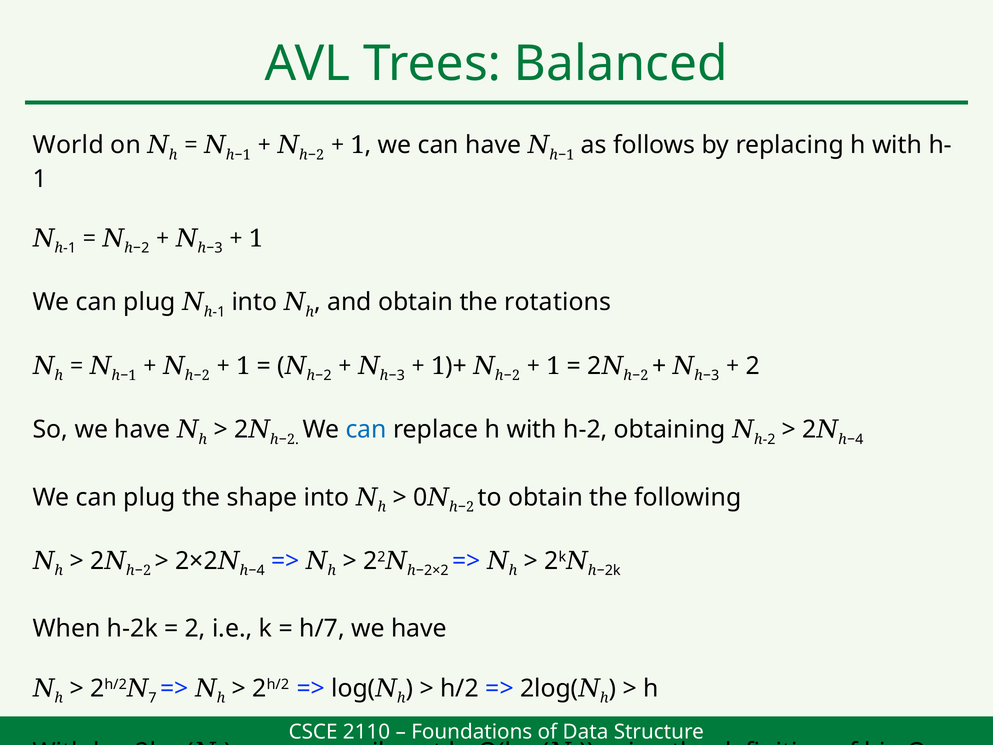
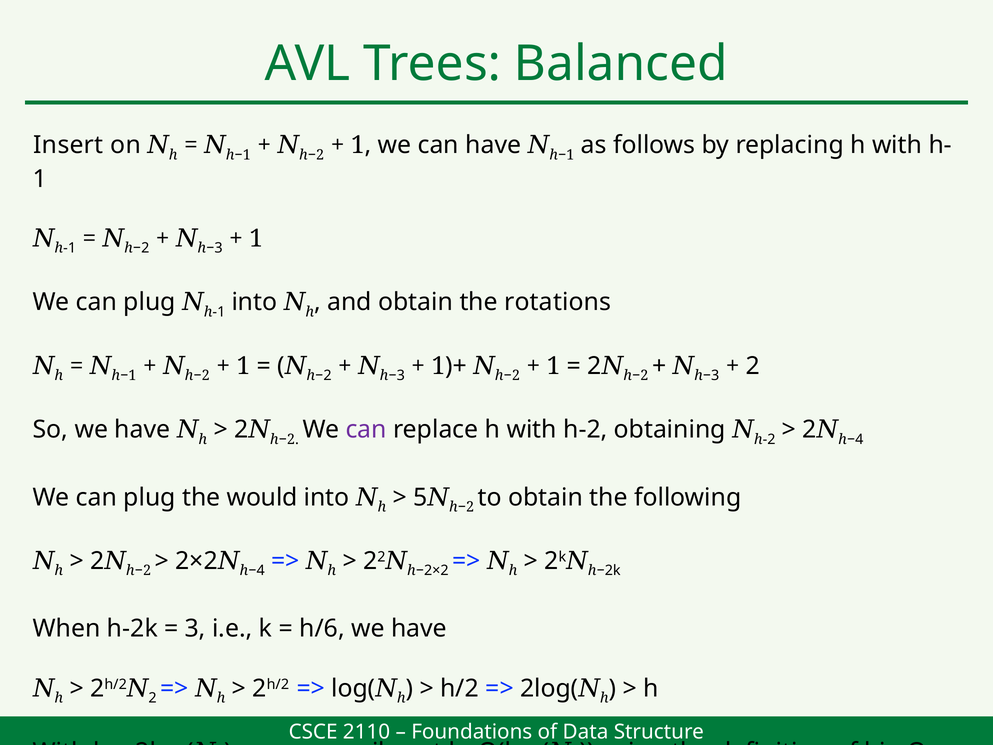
World: World -> Insert
can at (366, 429) colour: blue -> purple
shape: shape -> would
0: 0 -> 5
2 at (195, 629): 2 -> 3
h/7: h/7 -> h/6
7 at (153, 698): 7 -> 2
